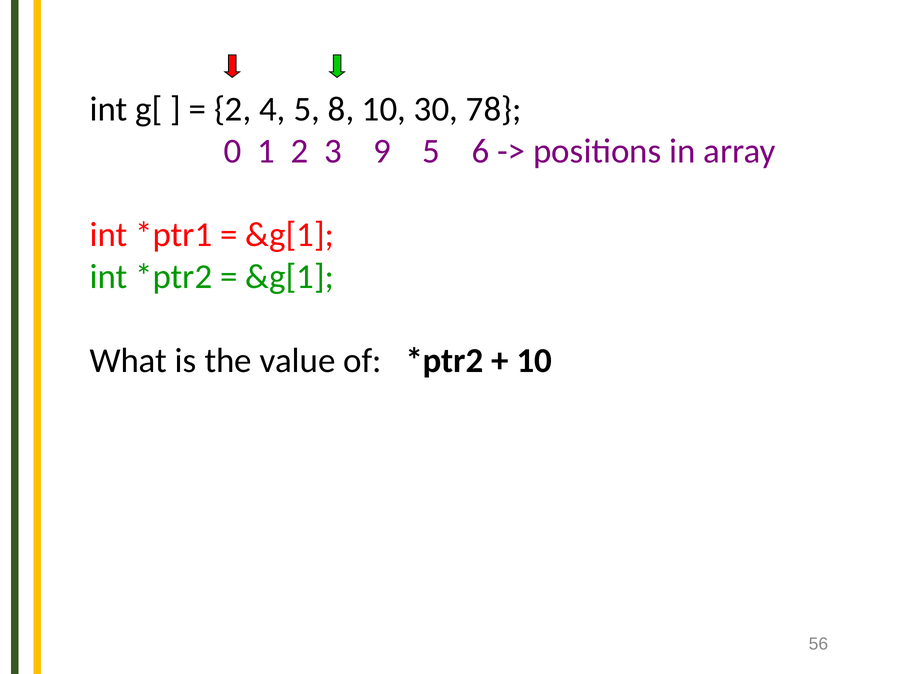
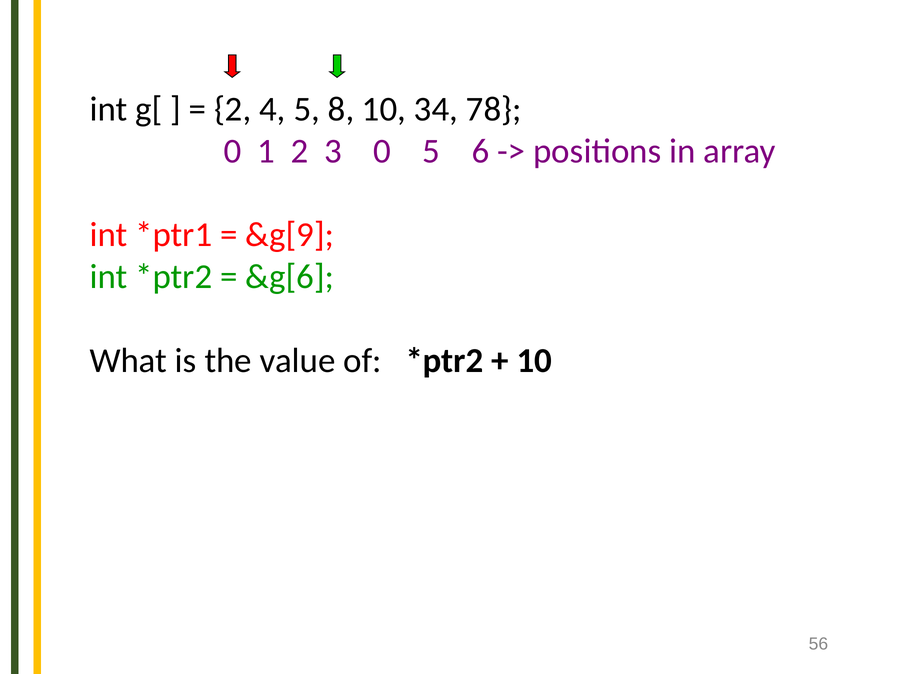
30: 30 -> 34
3 9: 9 -> 0
&g[1 at (290, 235): &g[1 -> &g[9
&g[1 at (290, 277): &g[1 -> &g[6
